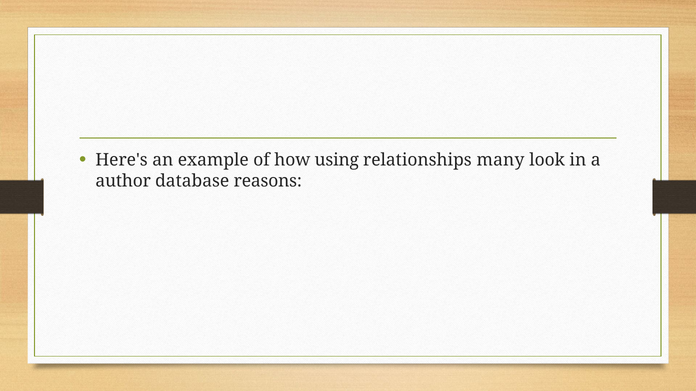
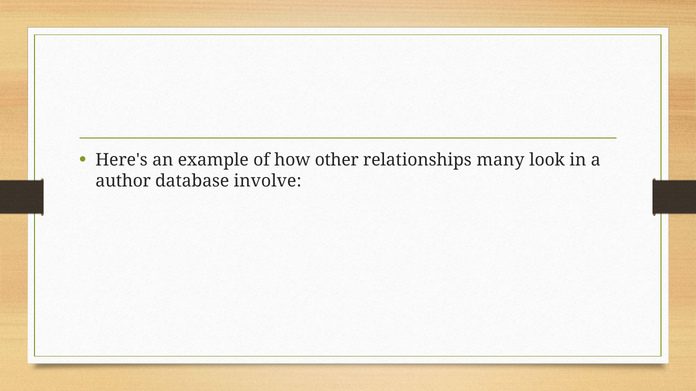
using: using -> other
reasons: reasons -> involve
